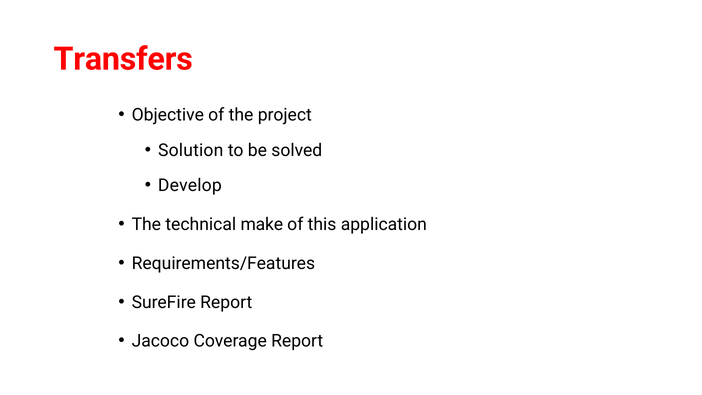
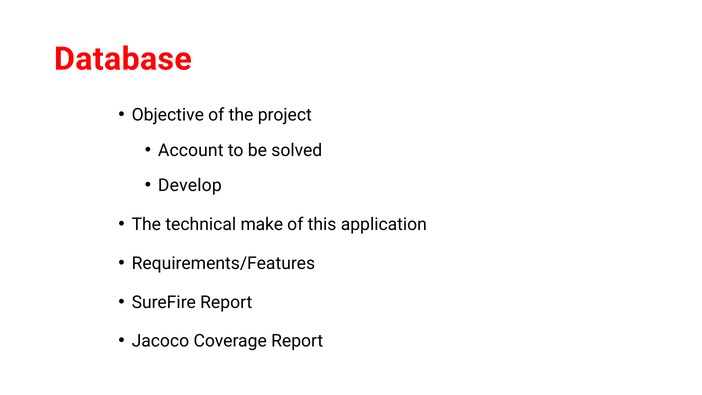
Transfers: Transfers -> Database
Solution: Solution -> Account
